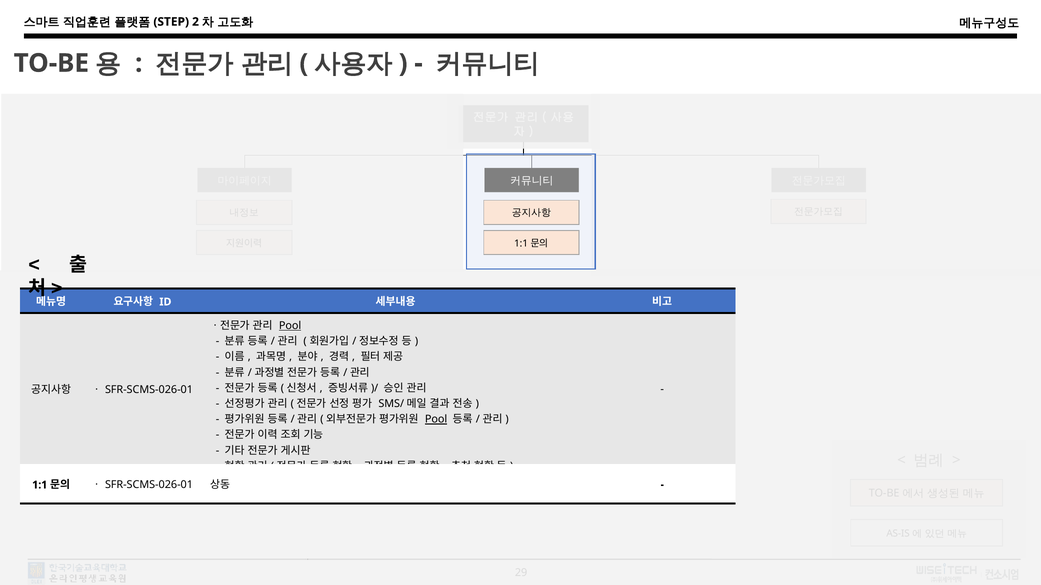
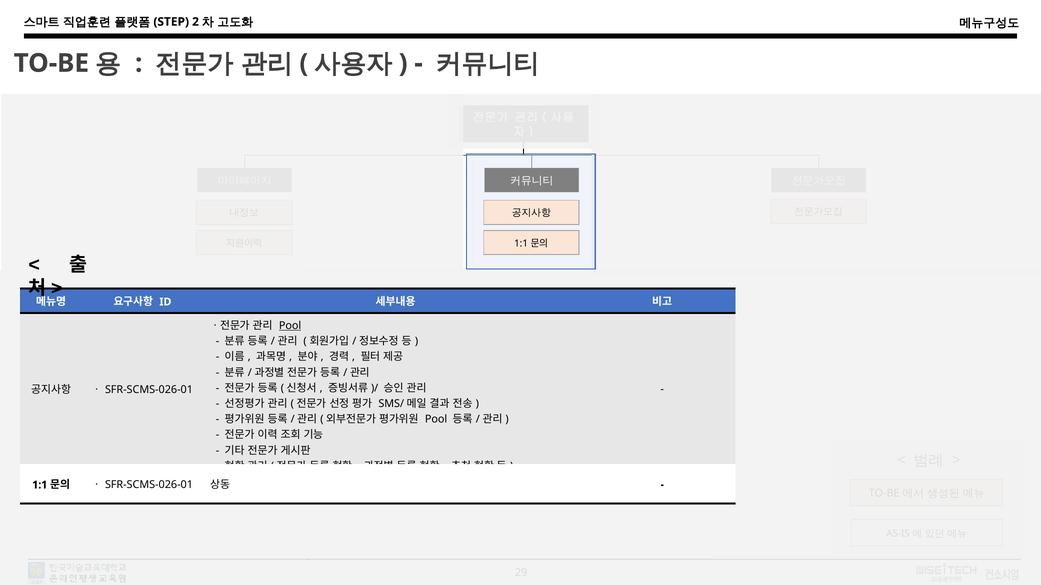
Pool at (436, 420) underline: present -> none
